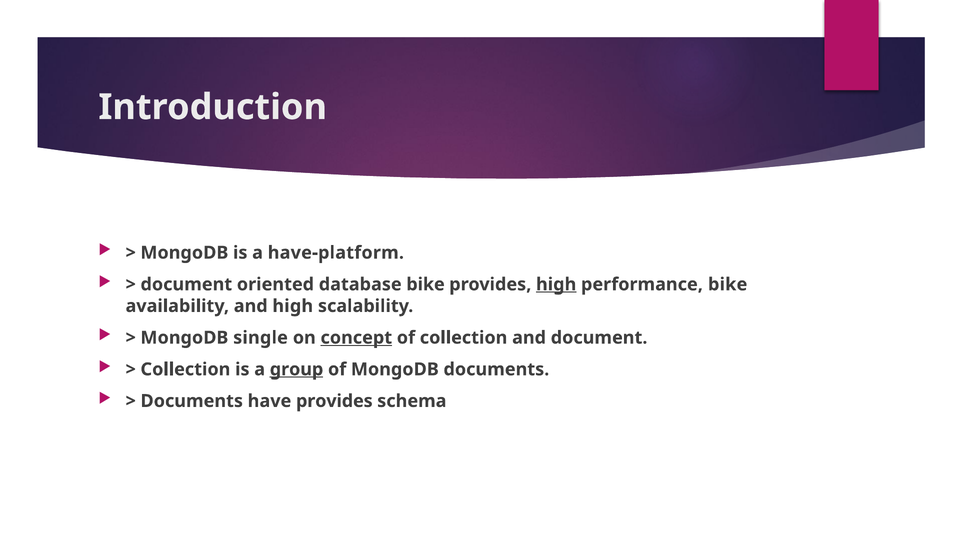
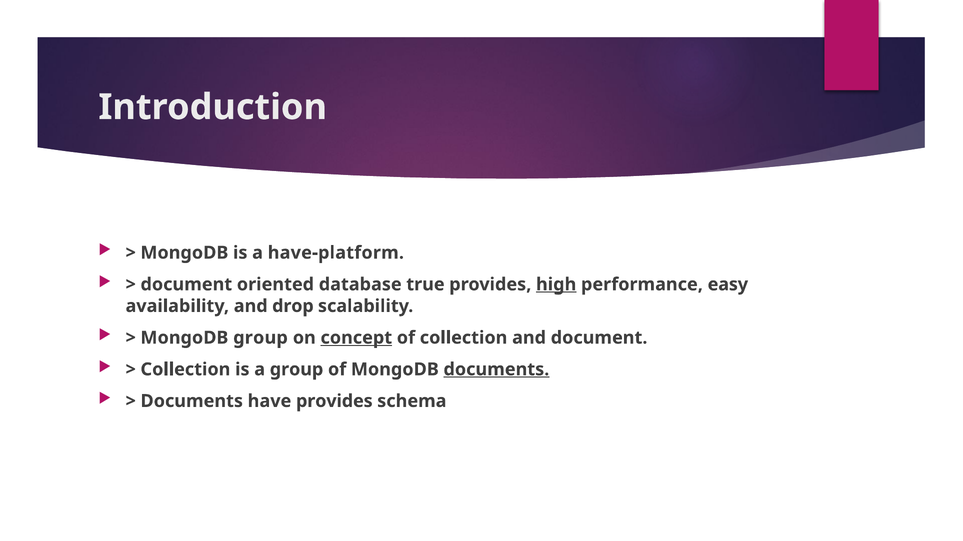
database bike: bike -> true
performance bike: bike -> easy
and high: high -> drop
MongoDB single: single -> group
group at (297, 370) underline: present -> none
documents at (496, 370) underline: none -> present
